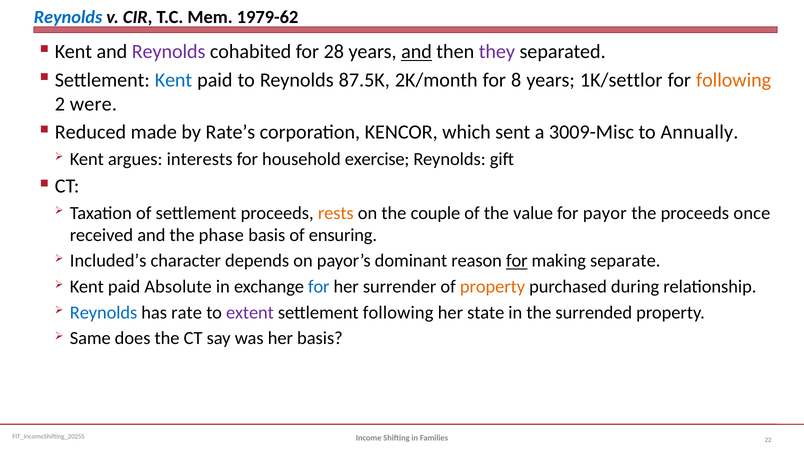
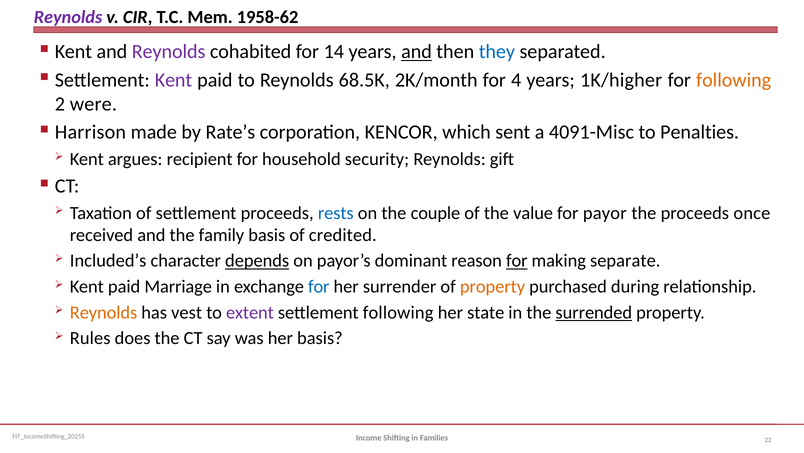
Reynolds at (68, 17) colour: blue -> purple
1979-62: 1979-62 -> 1958-62
28: 28 -> 14
they colour: purple -> blue
Kent at (173, 80) colour: blue -> purple
87.5K: 87.5K -> 68.5K
8: 8 -> 4
1K/settlor: 1K/settlor -> 1K/higher
Reduced: Reduced -> Harrison
3009-Misc: 3009-Misc -> 4091-Misc
Annually: Annually -> Penalties
interests: interests -> recipient
exercise: exercise -> security
rests colour: orange -> blue
phase: phase -> family
ensuring: ensuring -> credited
depends underline: none -> present
Absolute: Absolute -> Marriage
Reynolds at (104, 312) colour: blue -> orange
rate: rate -> vest
surrended underline: none -> present
Same: Same -> Rules
